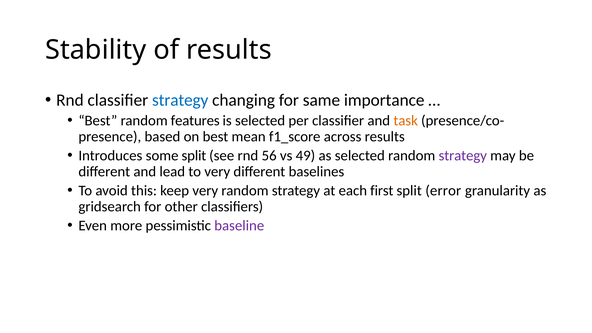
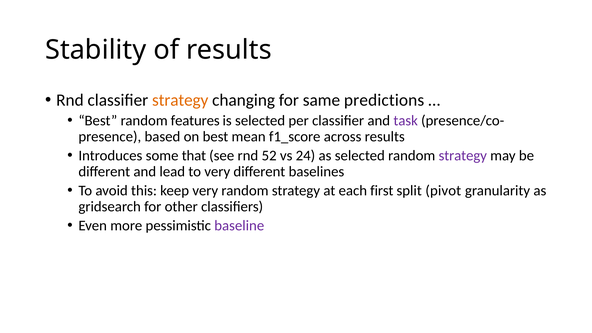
strategy at (180, 100) colour: blue -> orange
importance: importance -> predictions
task colour: orange -> purple
some split: split -> that
56: 56 -> 52
49: 49 -> 24
error: error -> pivot
